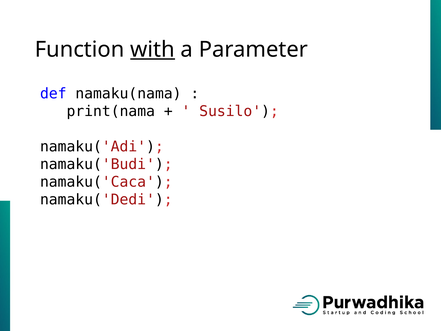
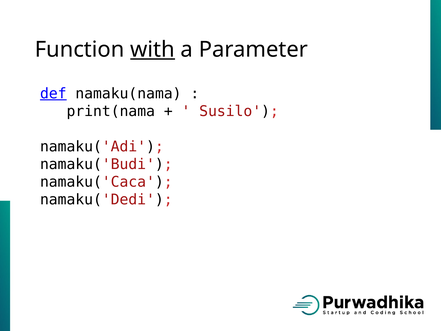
def underline: none -> present
